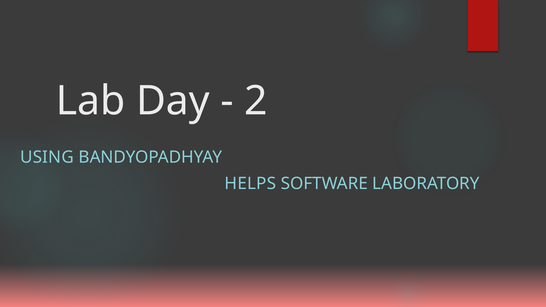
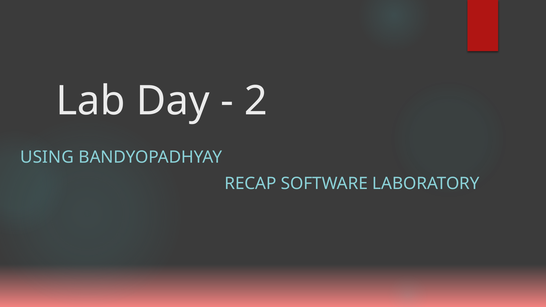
HELPS: HELPS -> RECAP
